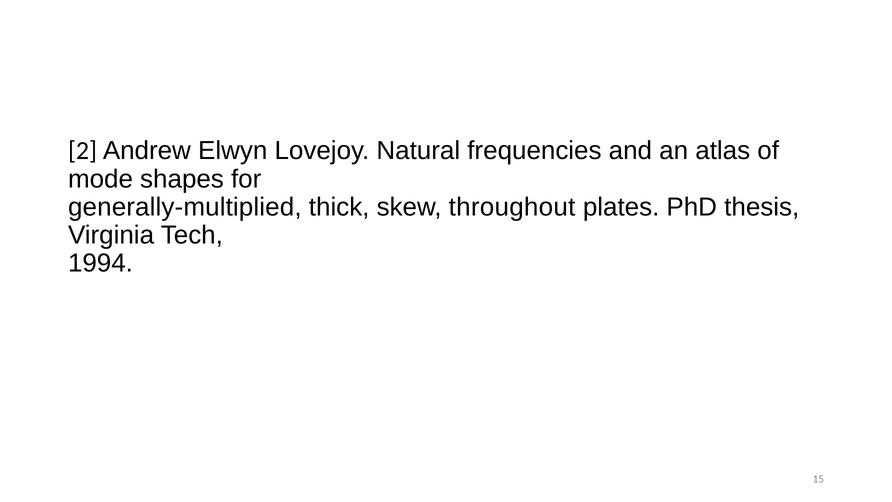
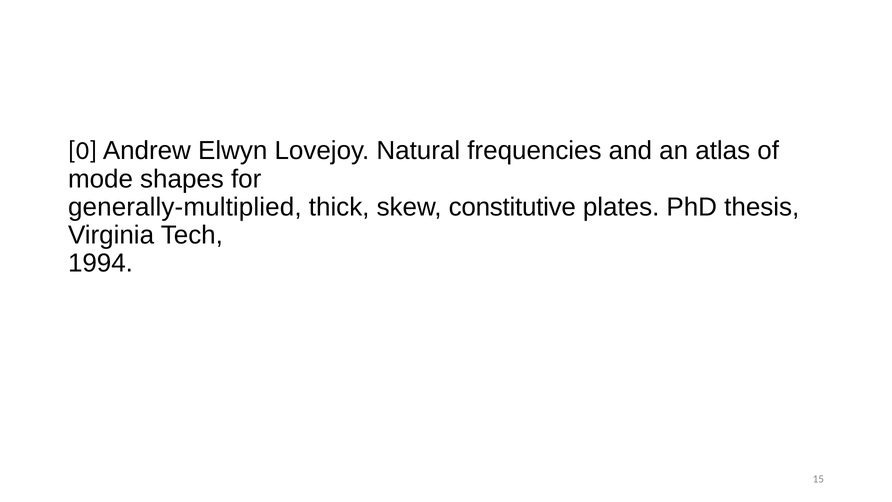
2: 2 -> 0
throughout: throughout -> constitutive
